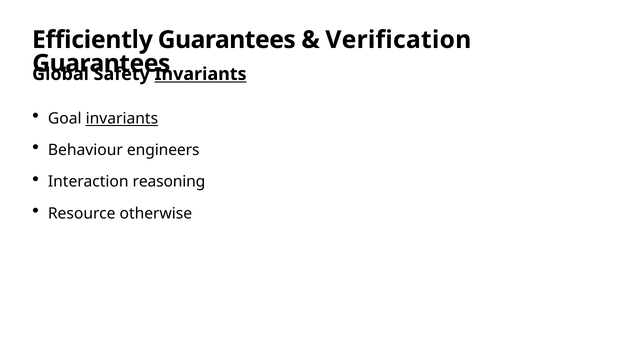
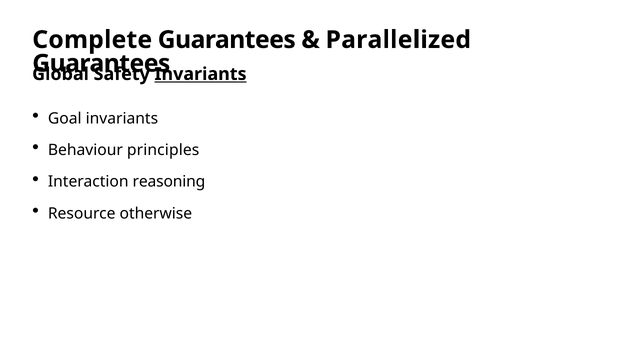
Efficiently: Efficiently -> Complete
Verification: Verification -> Parallelized
invariants at (122, 119) underline: present -> none
engineers: engineers -> principles
